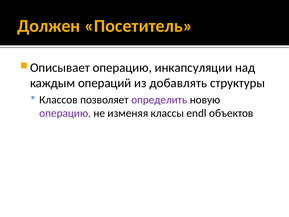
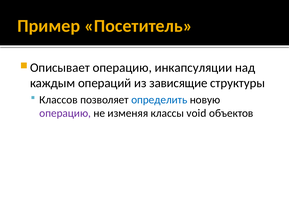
Должен: Должен -> Пример
добавлять: добавлять -> зависящие
определить colour: purple -> blue
endl: endl -> void
